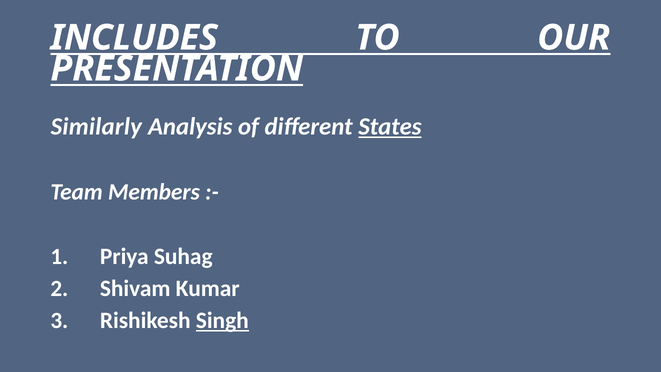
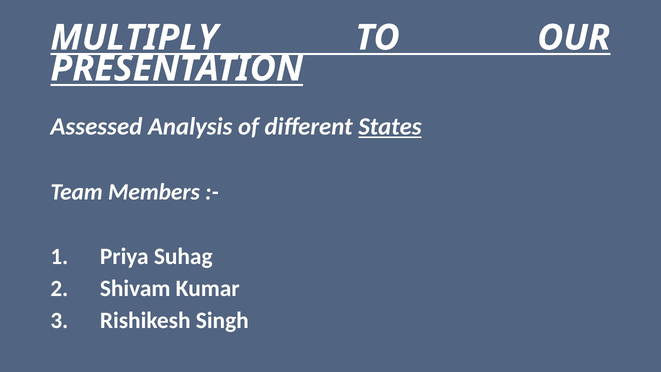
INCLUDES: INCLUDES -> MULTIPLY
Similarly: Similarly -> Assessed
Singh underline: present -> none
